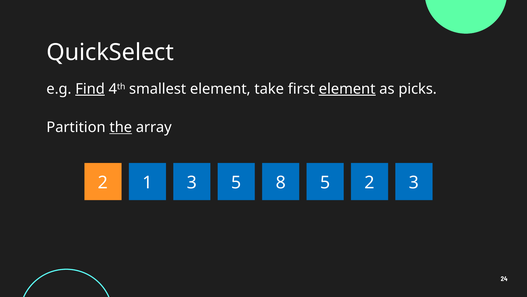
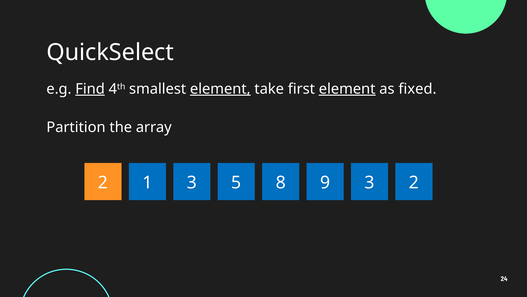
element at (220, 89) underline: none -> present
picks: picks -> fixed
the underline: present -> none
1 5: 5 -> 9
8 2: 2 -> 3
2 3: 3 -> 2
